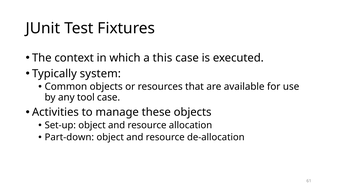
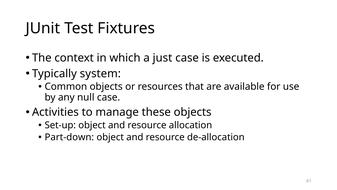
this: this -> just
tool: tool -> null
